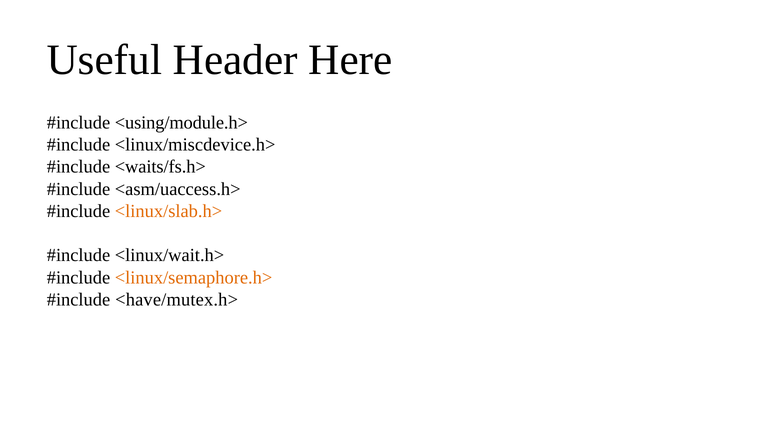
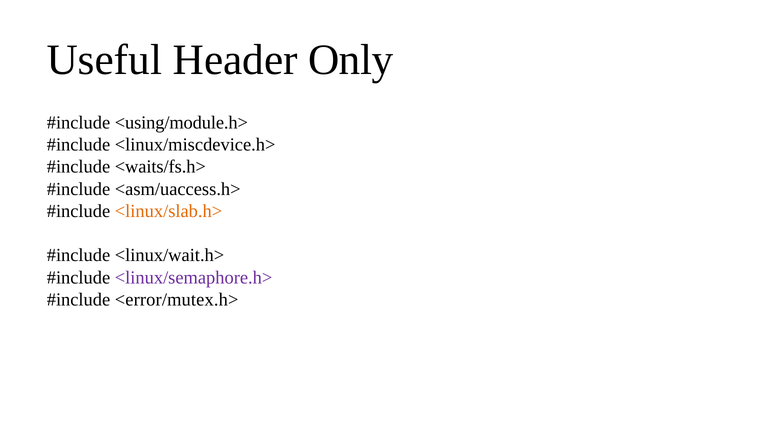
Here: Here -> Only
<linux/semaphore.h> colour: orange -> purple
<have/mutex.h>: <have/mutex.h> -> <error/mutex.h>
